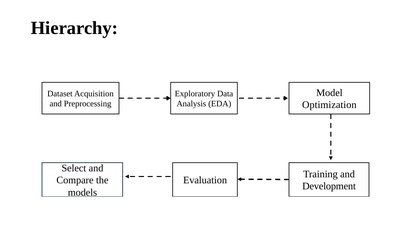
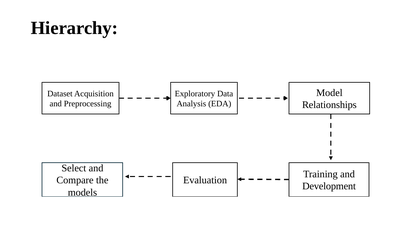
Optimization: Optimization -> Relationships
